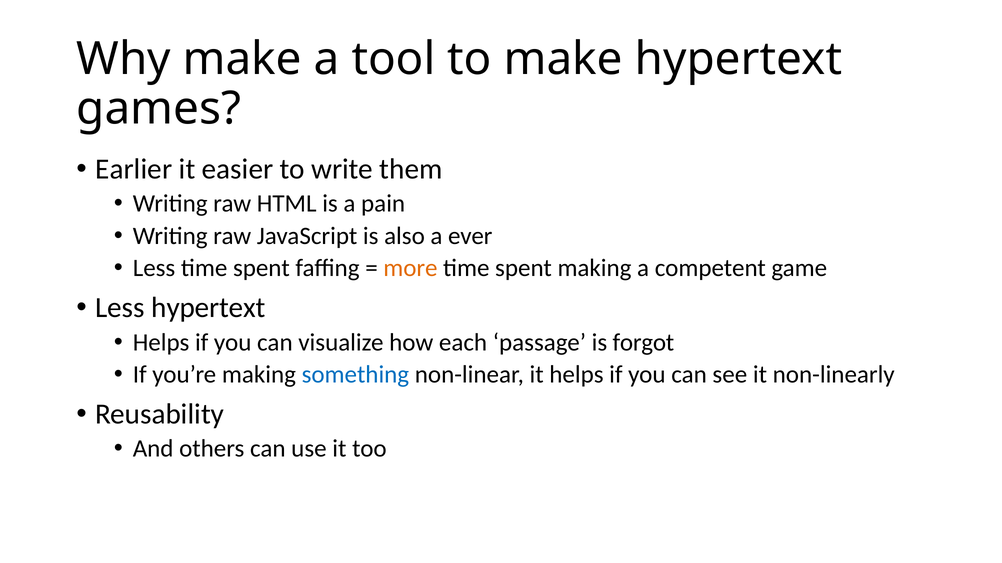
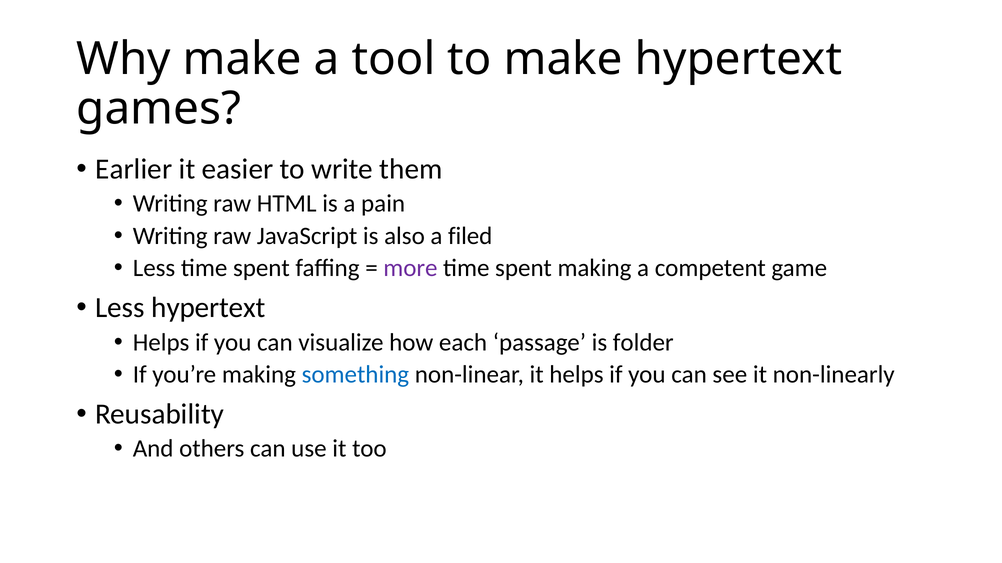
ever: ever -> filed
more colour: orange -> purple
forgot: forgot -> folder
